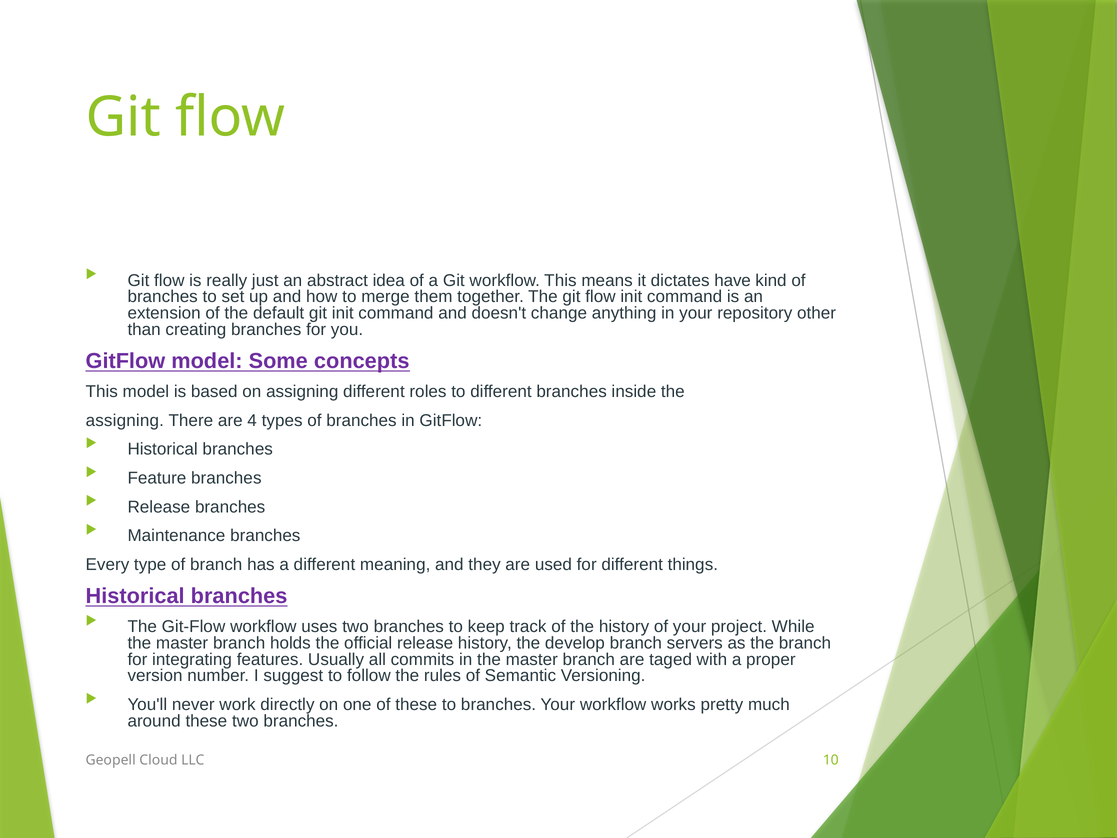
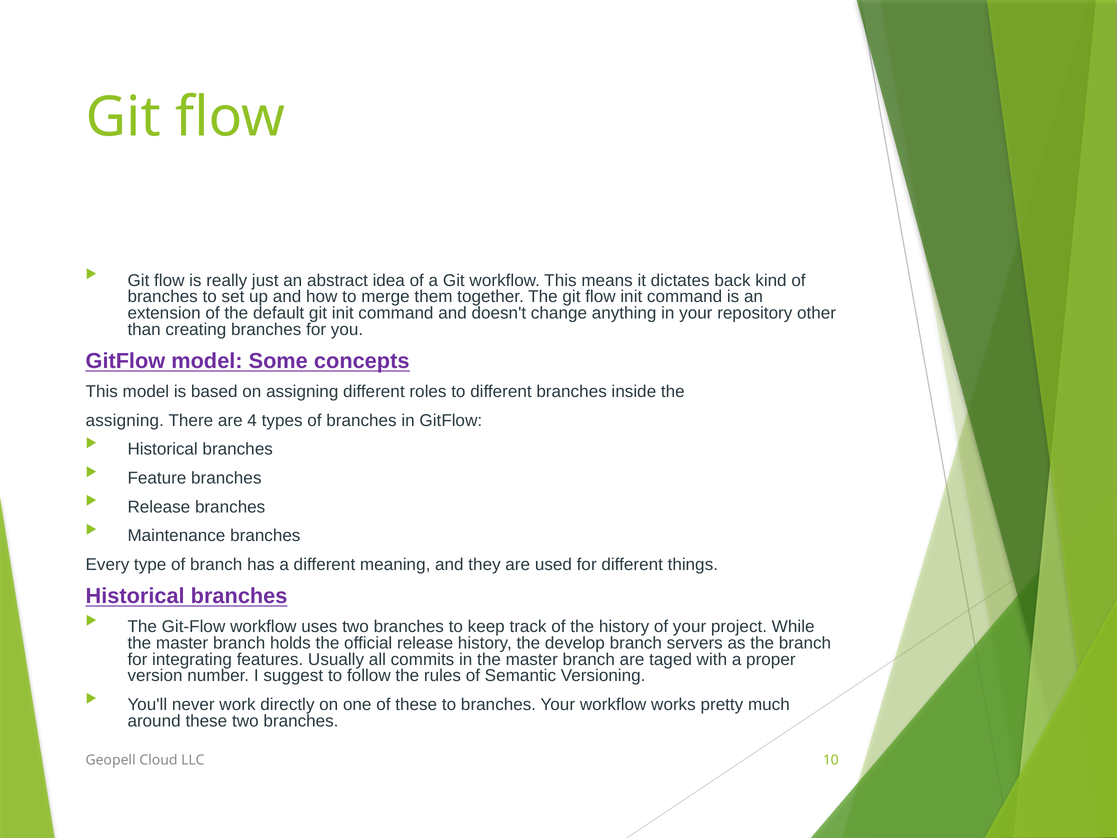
have: have -> back
